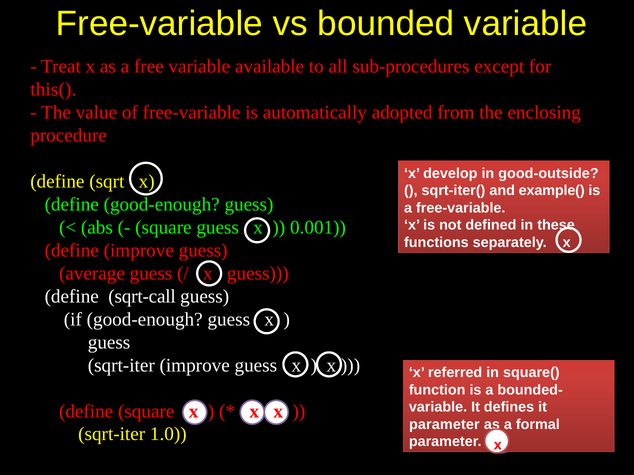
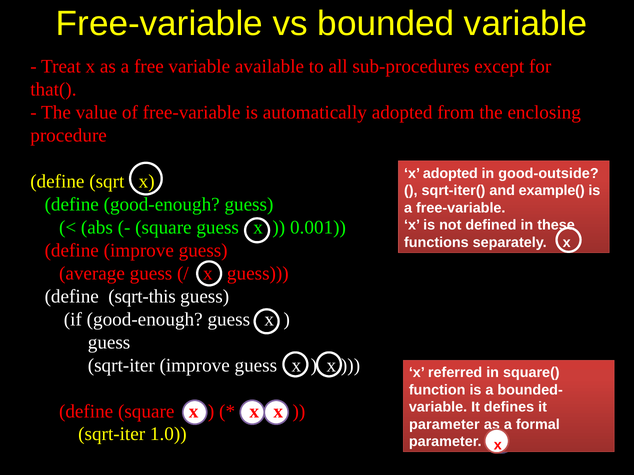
this(: this( -> that(
x develop: develop -> adopted
sqrt-call: sqrt-call -> sqrt-this
